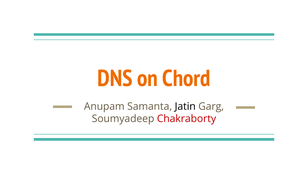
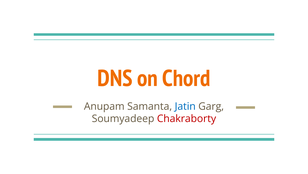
Jatin colour: black -> blue
